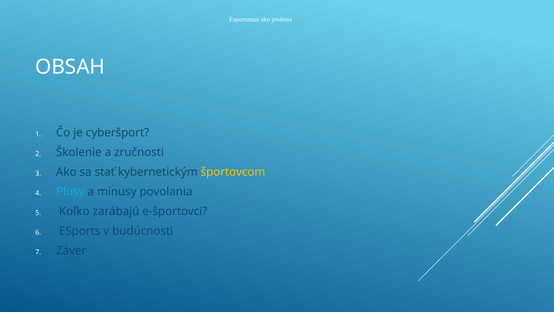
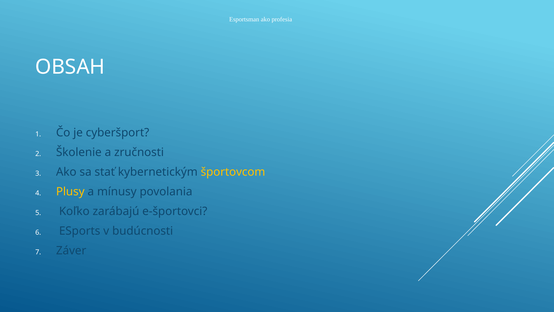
Plusy colour: light blue -> yellow
